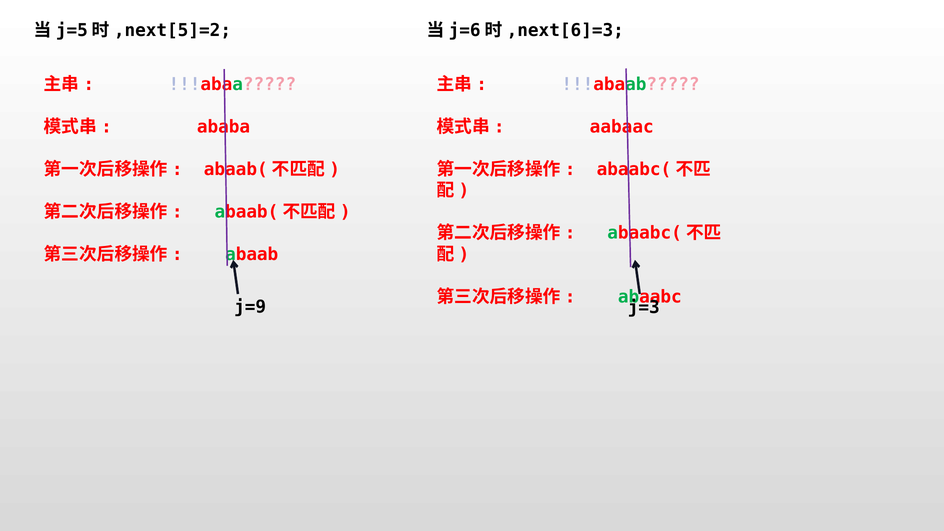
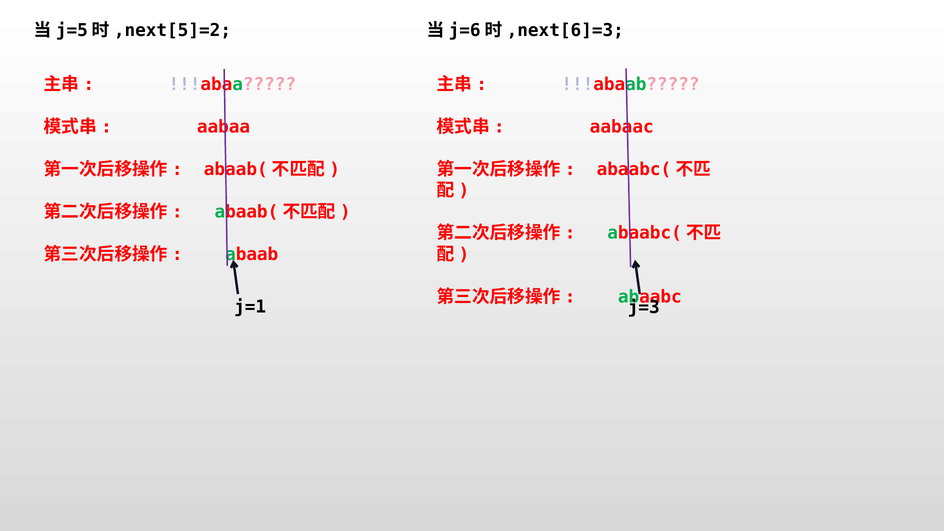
ababa: ababa -> aabaa
j=9: j=9 -> j=1
